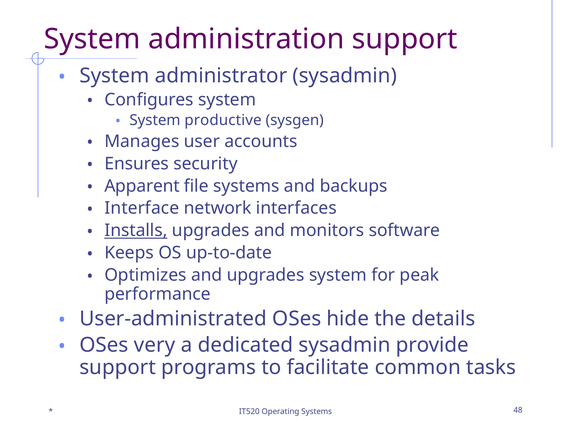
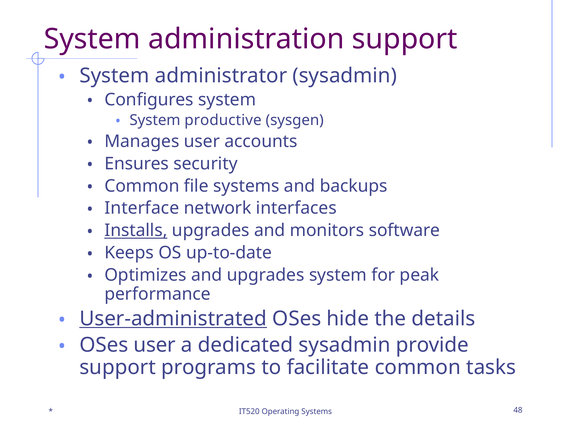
Apparent at (142, 186): Apparent -> Common
User-administrated underline: none -> present
OSes very: very -> user
